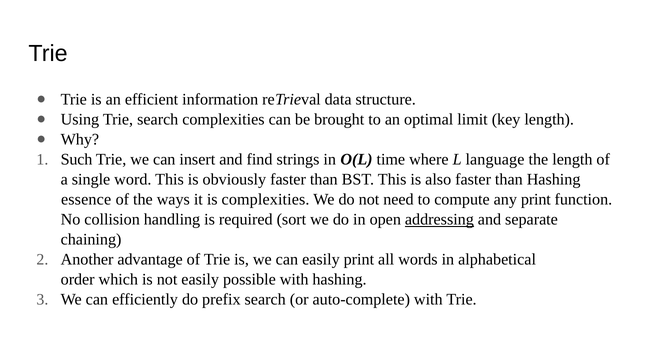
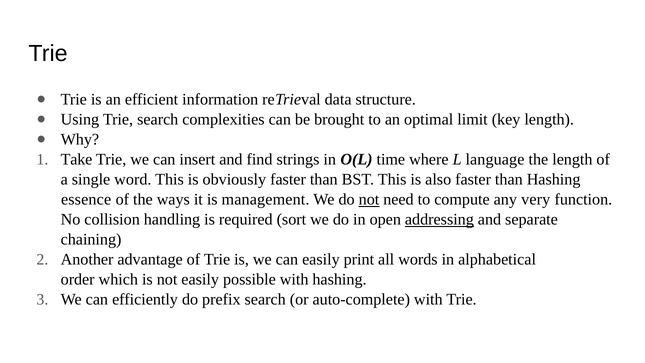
Such: Such -> Take
is complexities: complexities -> management
not at (369, 199) underline: none -> present
any print: print -> very
